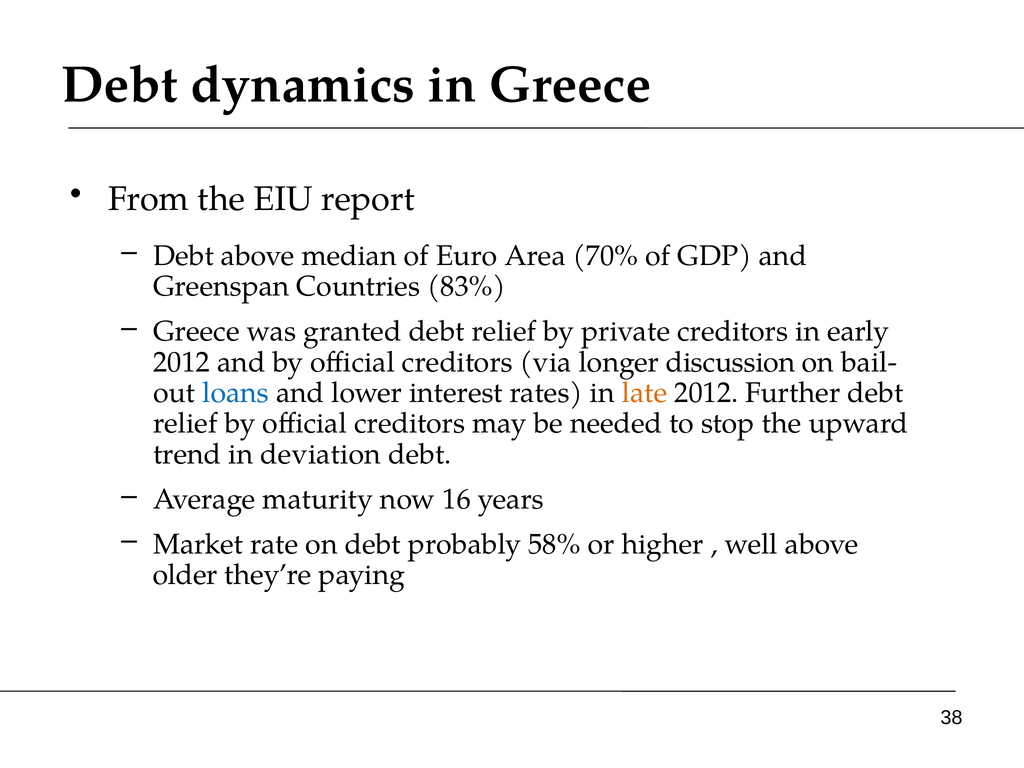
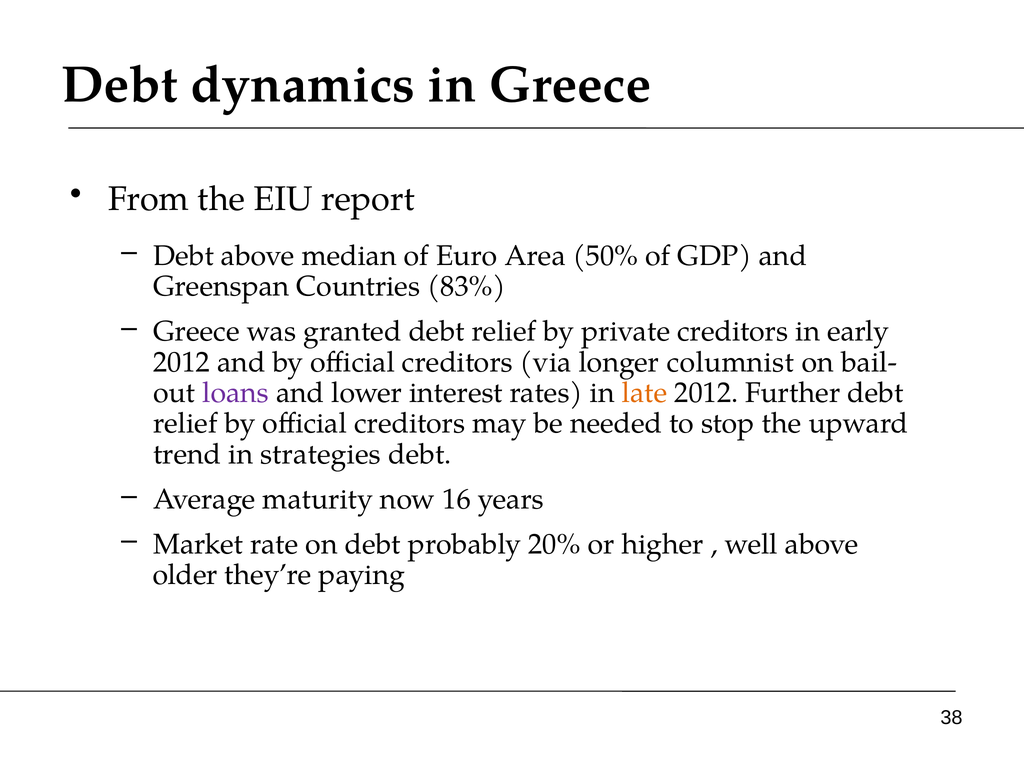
70%: 70% -> 50%
discussion: discussion -> columnist
loans colour: blue -> purple
deviation: deviation -> strategies
58%: 58% -> 20%
